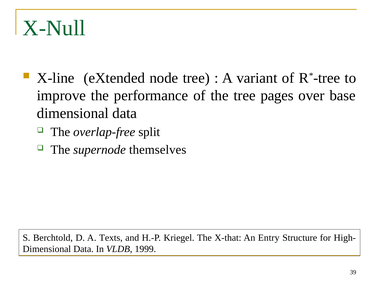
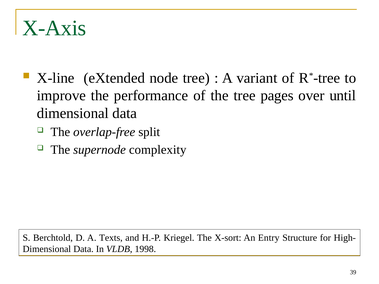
X-Null: X-Null -> X-Axis
base: base -> until
themselves: themselves -> complexity
X-that: X-that -> X-sort
1999: 1999 -> 1998
